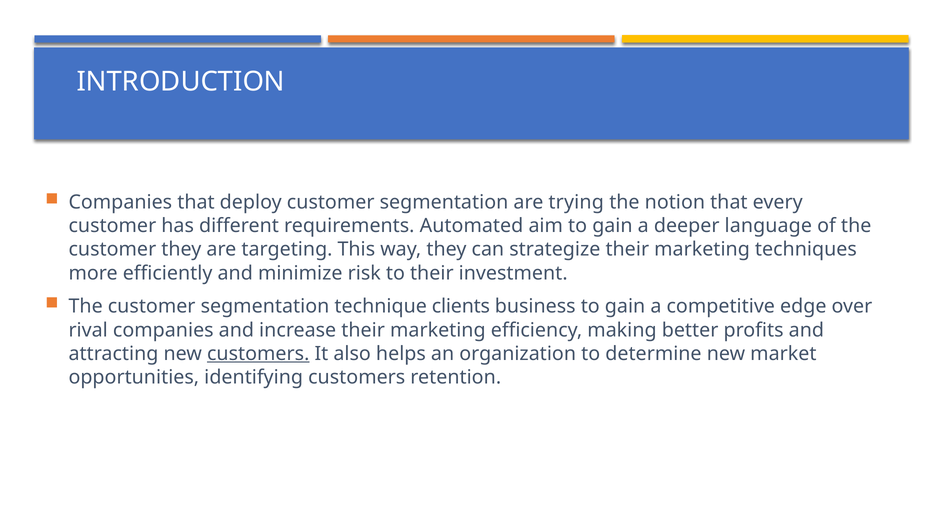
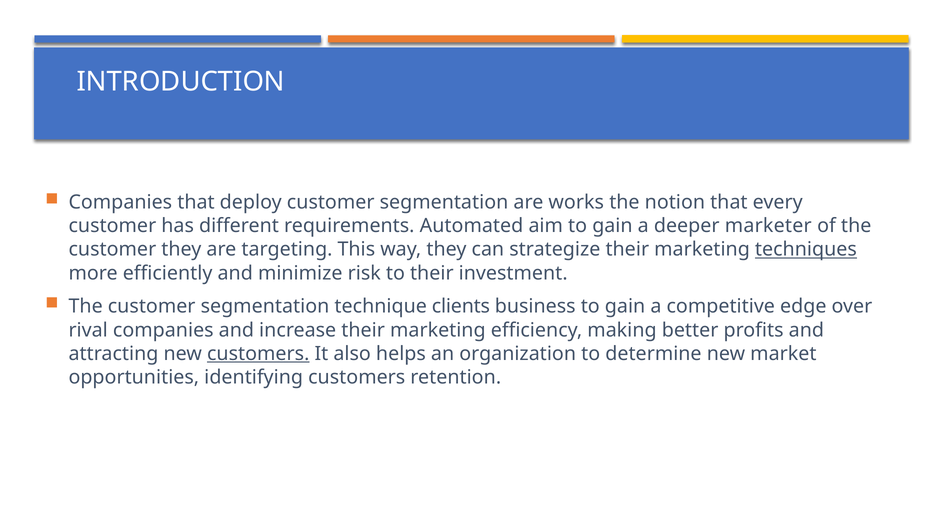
trying: trying -> works
language: language -> marketer
techniques underline: none -> present
